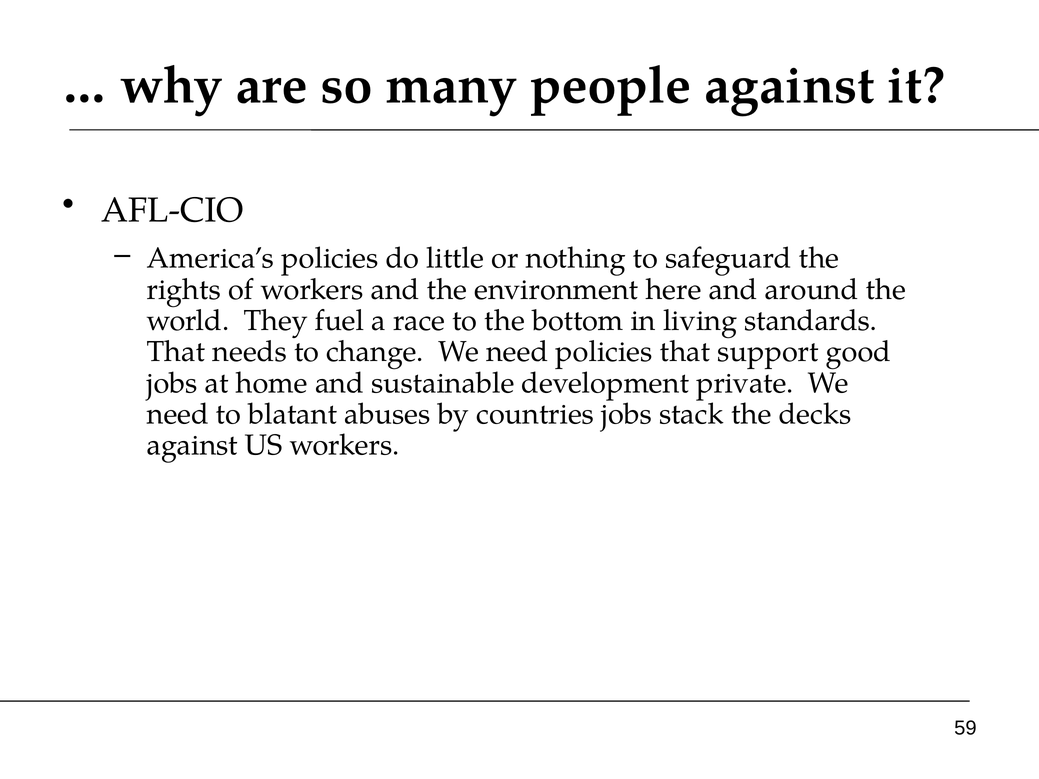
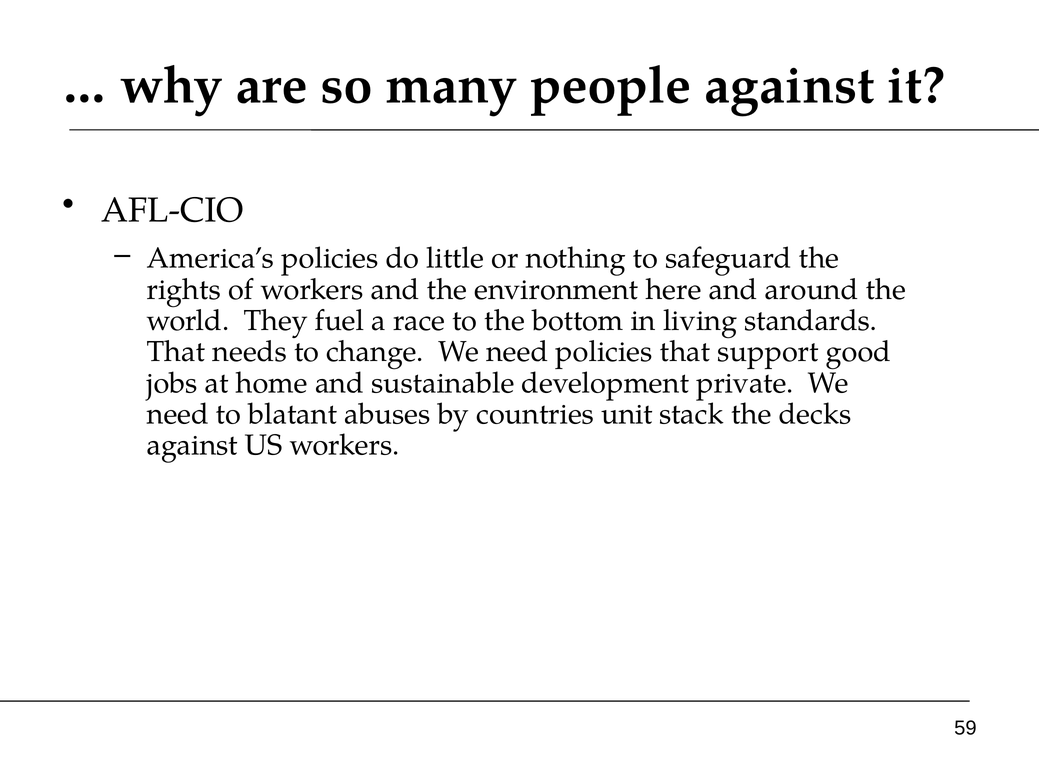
countries jobs: jobs -> unit
